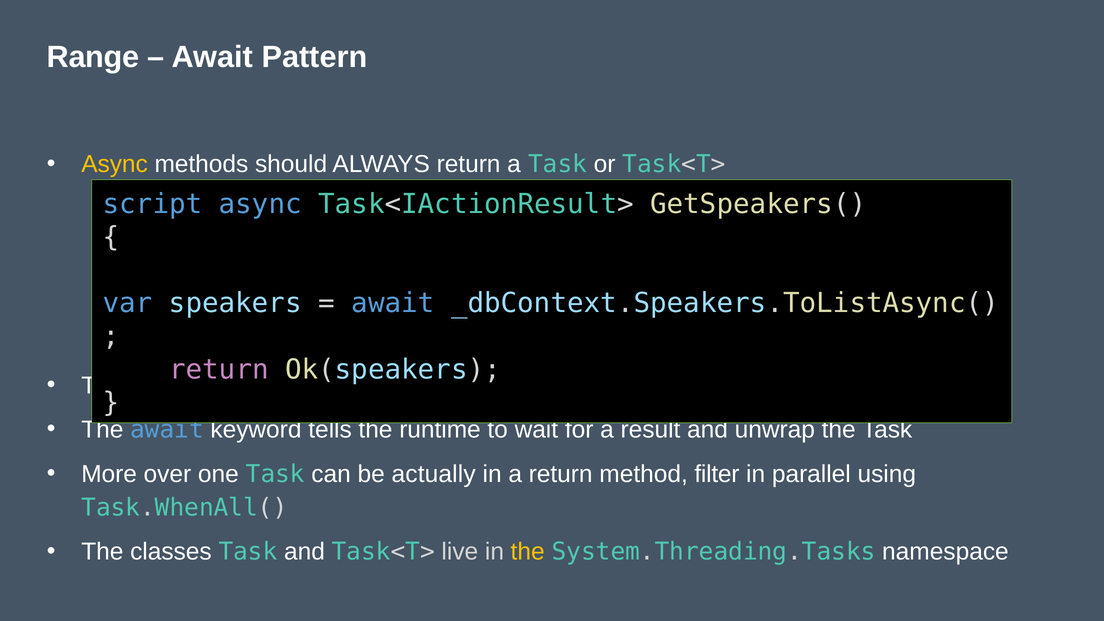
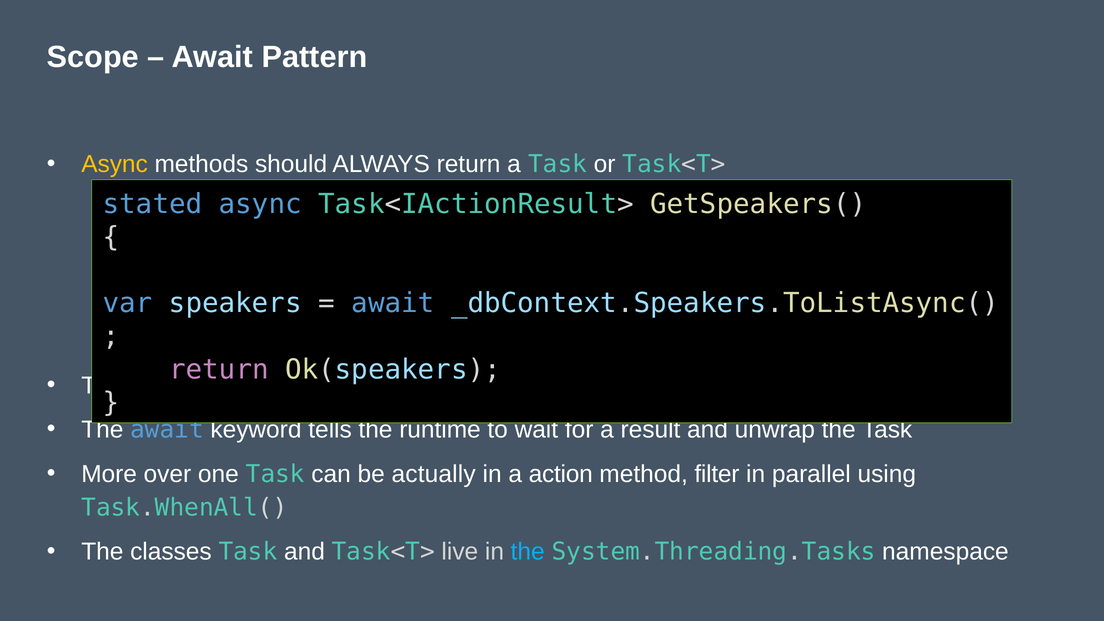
Range: Range -> Scope
script: script -> stated
a return: return -> action
the at (528, 552) colour: yellow -> light blue
